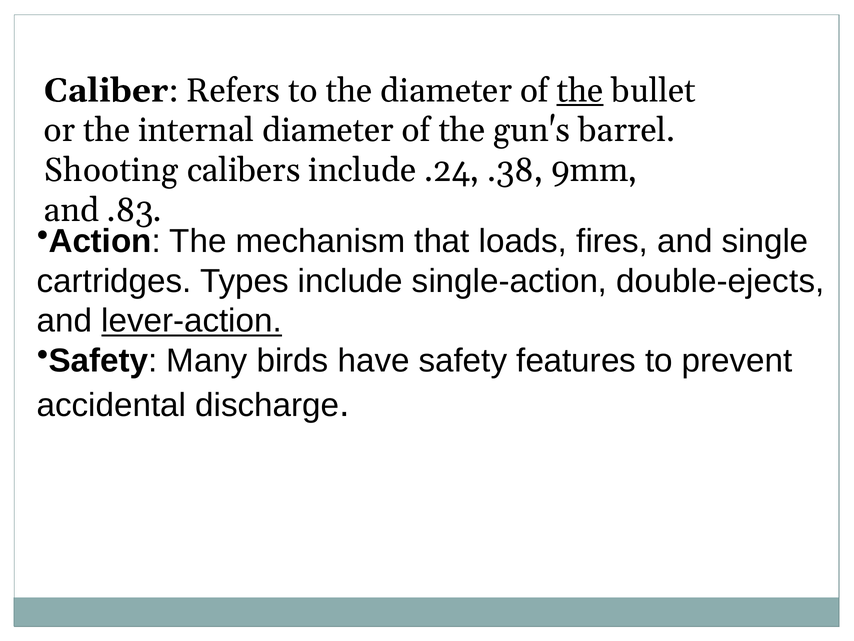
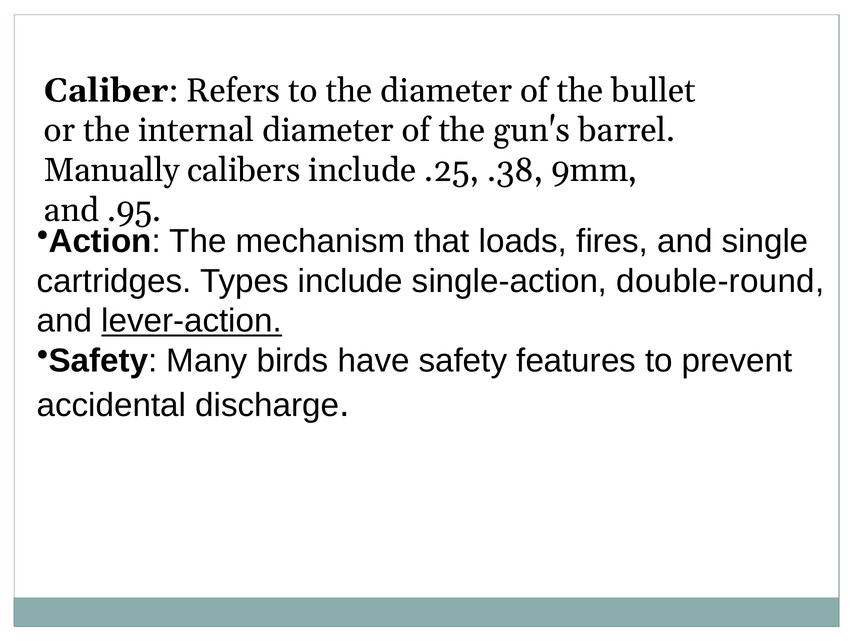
the at (580, 90) underline: present -> none
Shooting: Shooting -> Manually
.24: .24 -> .25
.83: .83 -> .95
double-ejects: double-ejects -> double-round
